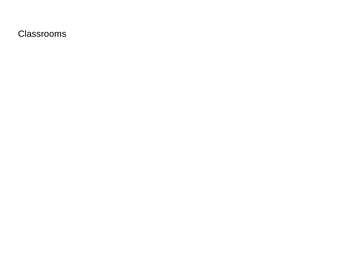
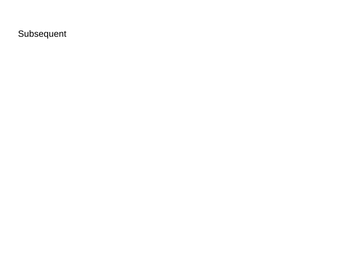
Classrooms: Classrooms -> Subsequent
